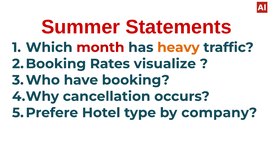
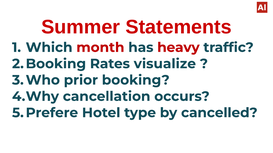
heavy colour: orange -> red
have: have -> prior
company: company -> cancelled
